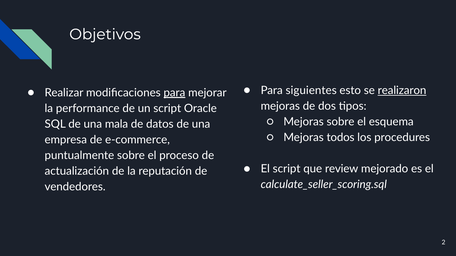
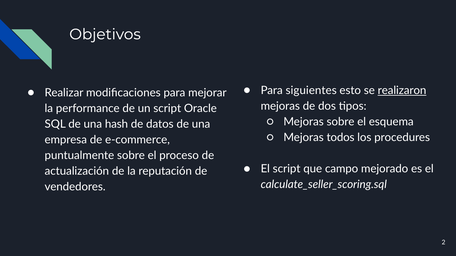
para at (174, 93) underline: present -> none
mala: mala -> hash
review: review -> campo
